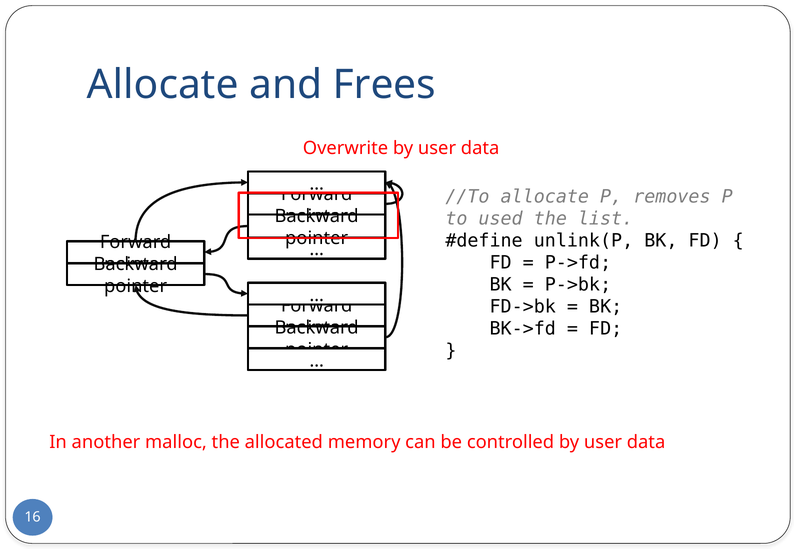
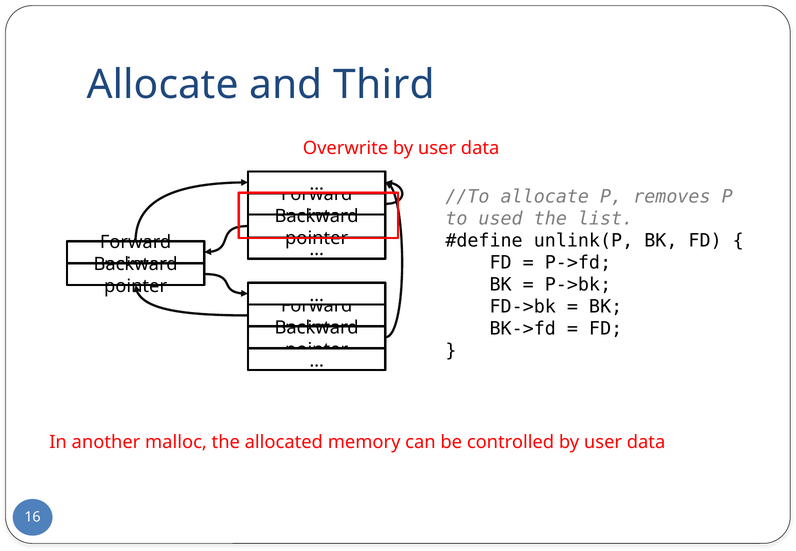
Frees: Frees -> Third
